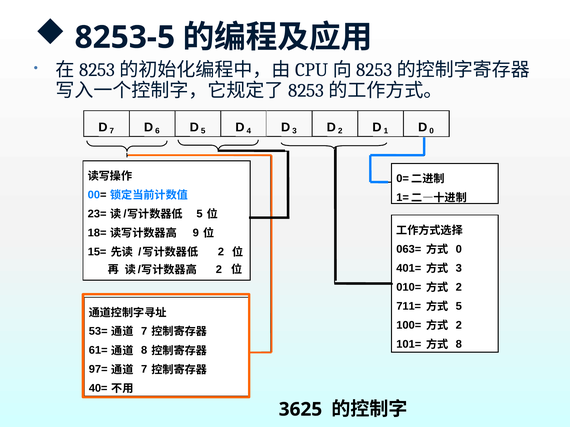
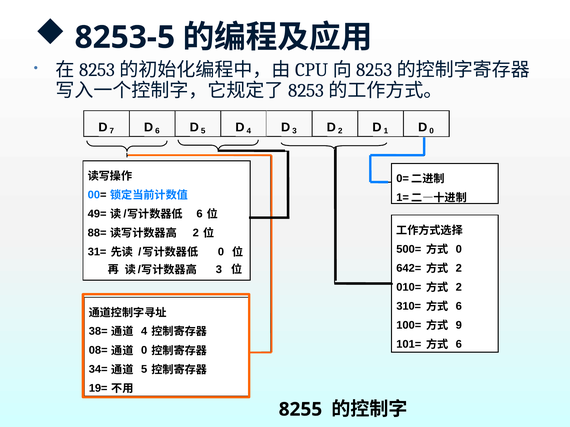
23=: 23= -> 49=
5 at (200, 214): 5 -> 6
18=: 18= -> 88=
9 at (196, 233): 9 -> 2
063=: 063= -> 500=
15=: 15= -> 31=
2 at (221, 252): 2 -> 0
401=: 401= -> 642=
3 at (459, 268): 3 -> 2
2 at (219, 270): 2 -> 3
711=: 711= -> 310=
5 at (459, 306): 5 -> 6
2 at (459, 326): 2 -> 9
53=: 53= -> 38=
7 at (144, 332): 7 -> 4
8 at (459, 344): 8 -> 6
61=: 61= -> 08=
8 at (144, 351): 8 -> 0
97=: 97= -> 34=
7 at (144, 370): 7 -> 5
40=: 40= -> 19=
3625: 3625 -> 8255
